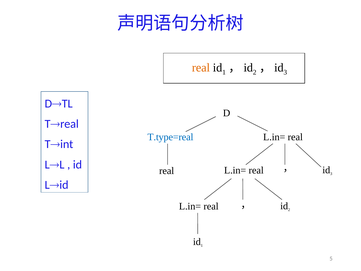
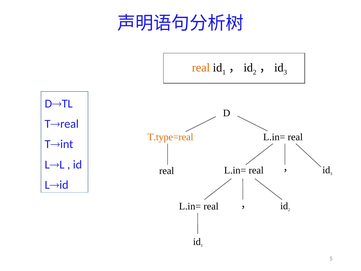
T.type=real colour: blue -> orange
